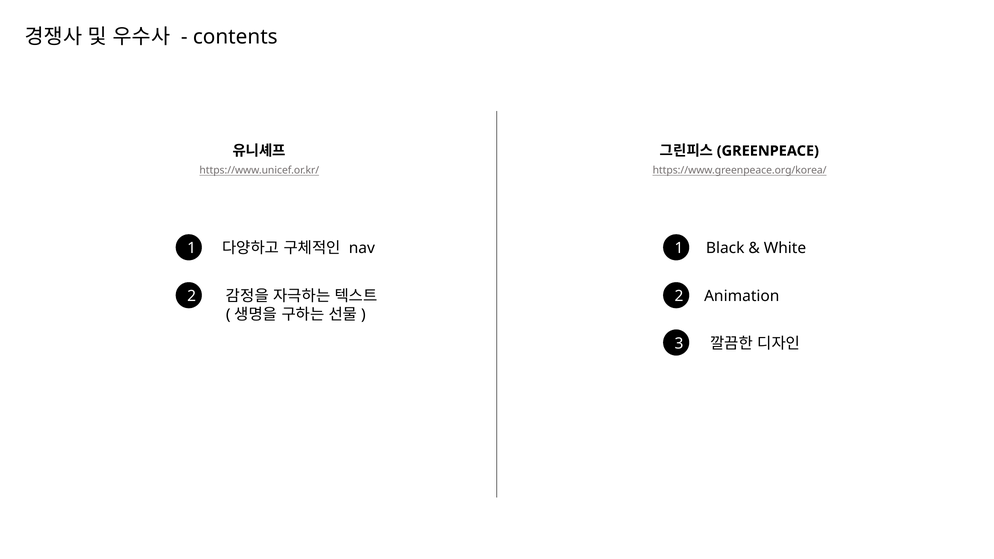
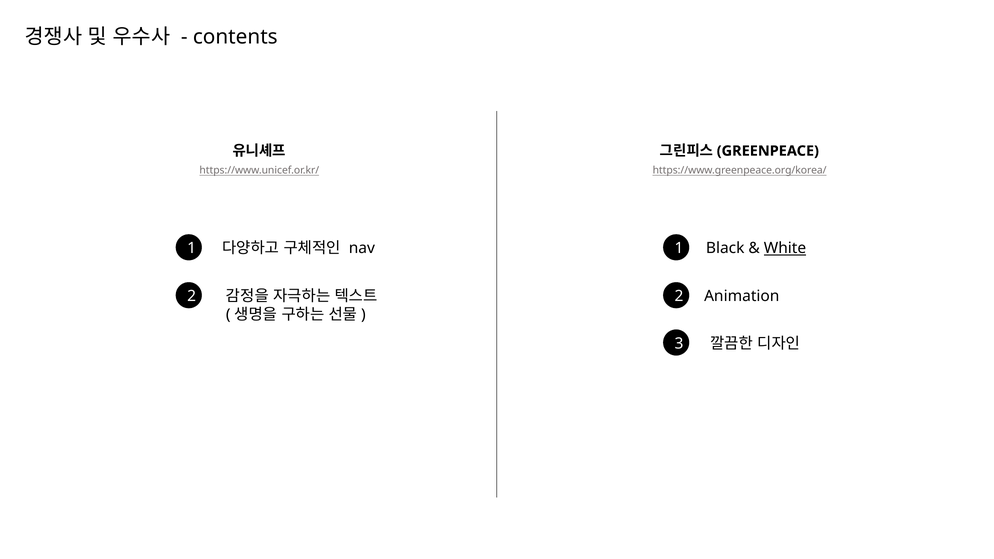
White underline: none -> present
